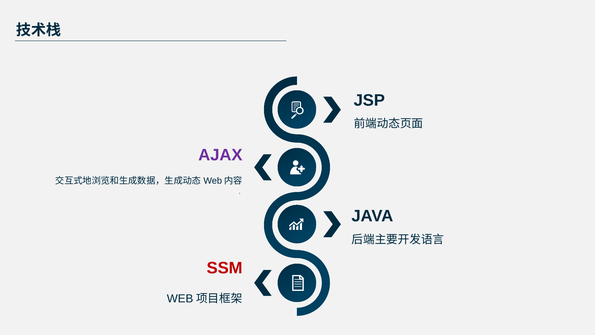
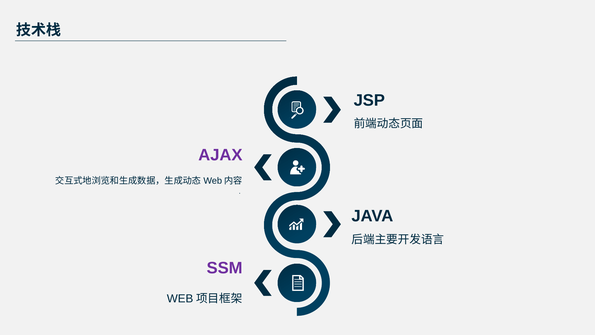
SSM colour: red -> purple
